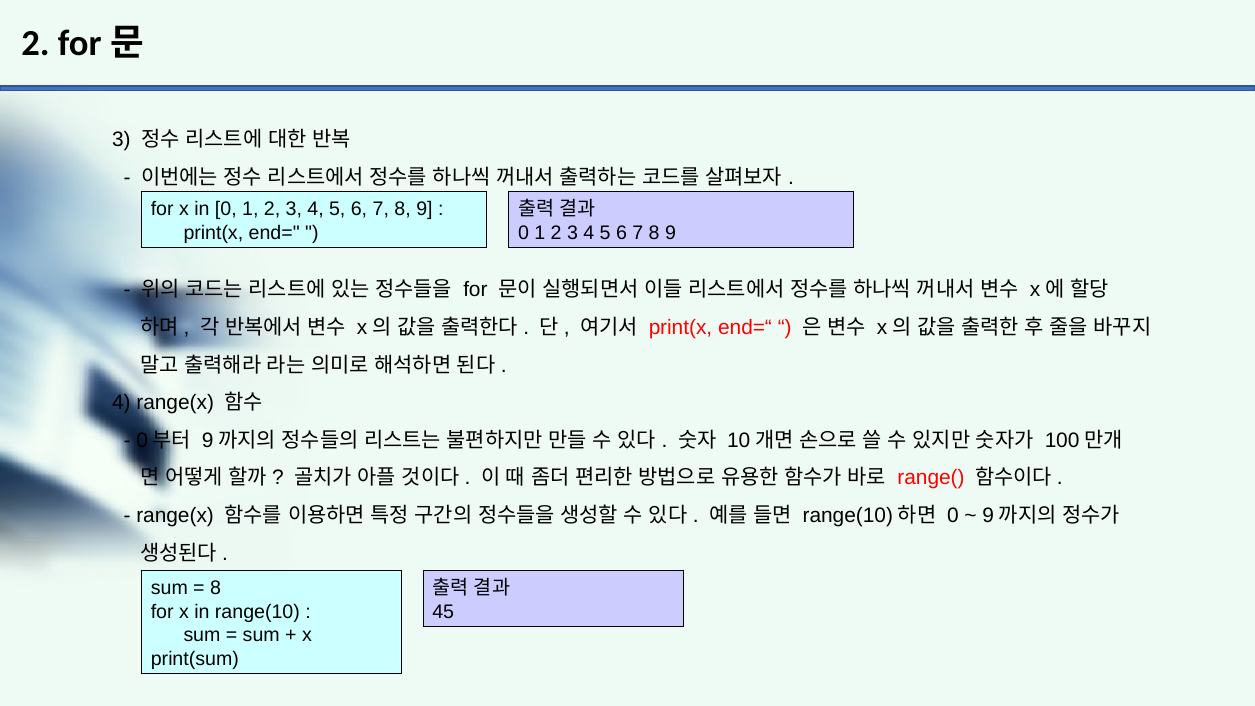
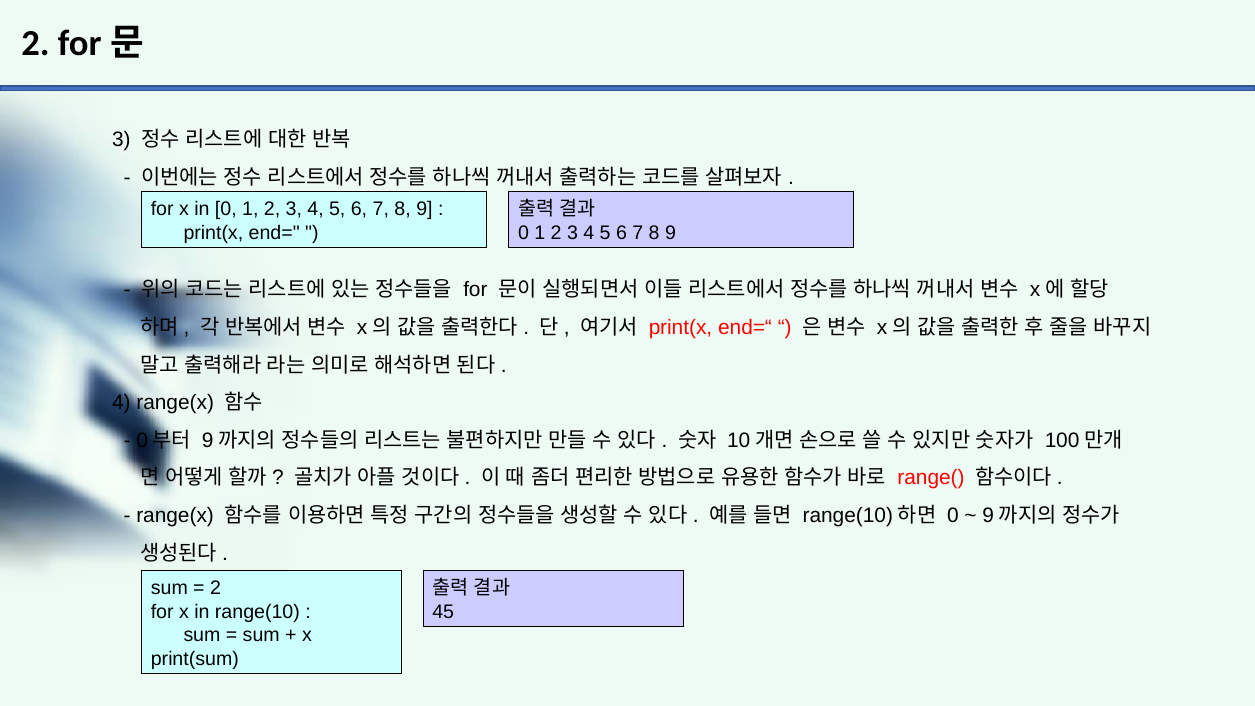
8 at (216, 588): 8 -> 2
